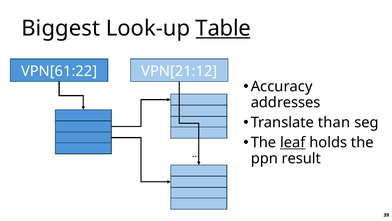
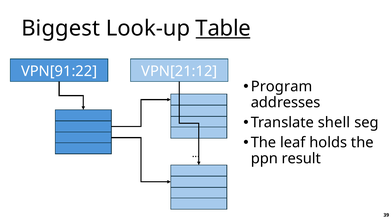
VPN[61:22: VPN[61:22 -> VPN[91:22
Accuracy: Accuracy -> Program
than: than -> shell
leaf underline: present -> none
